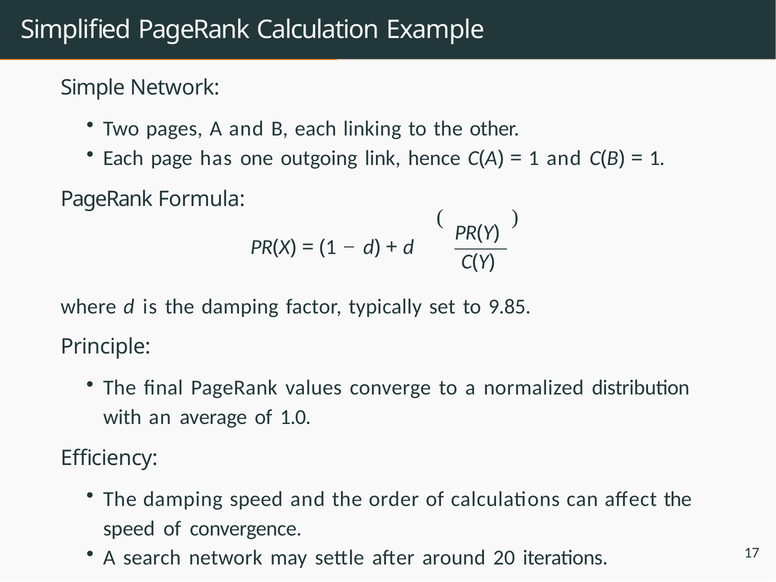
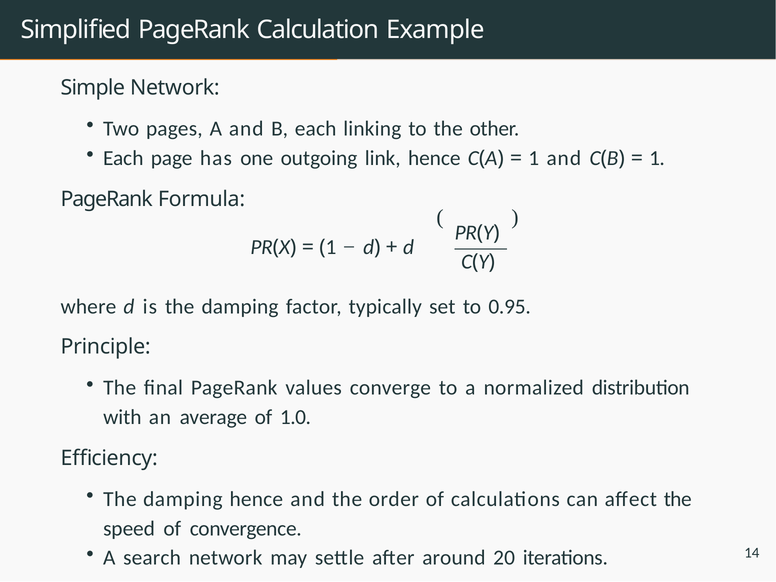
9.85: 9.85 -> 0.95
damping speed: speed -> hence
17: 17 -> 14
